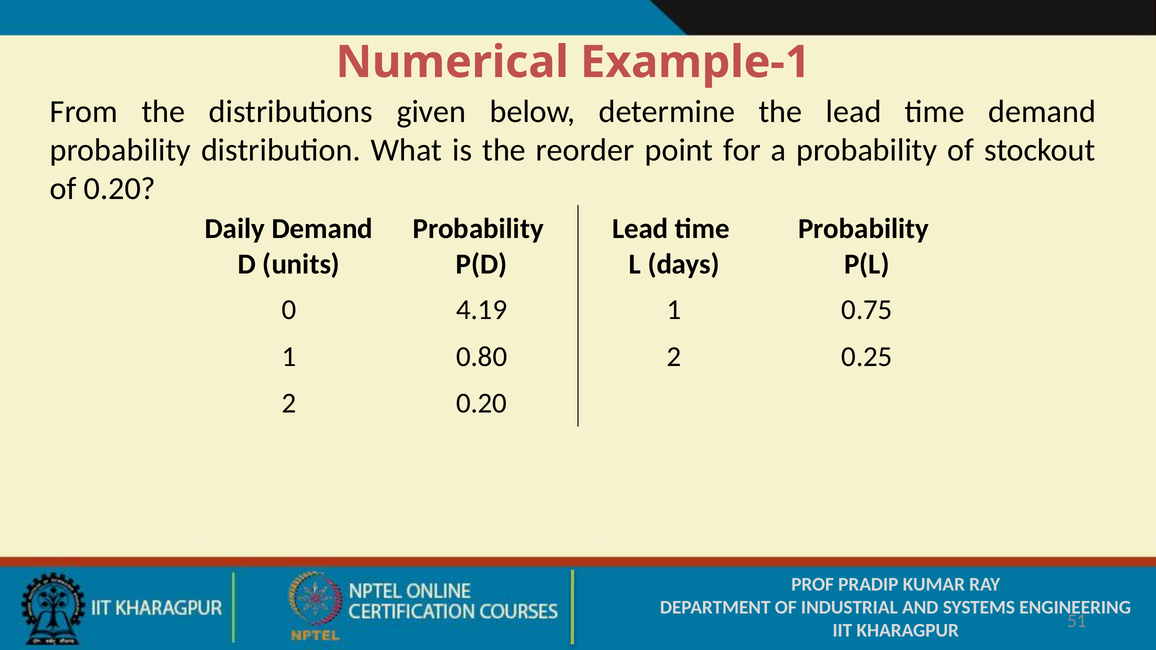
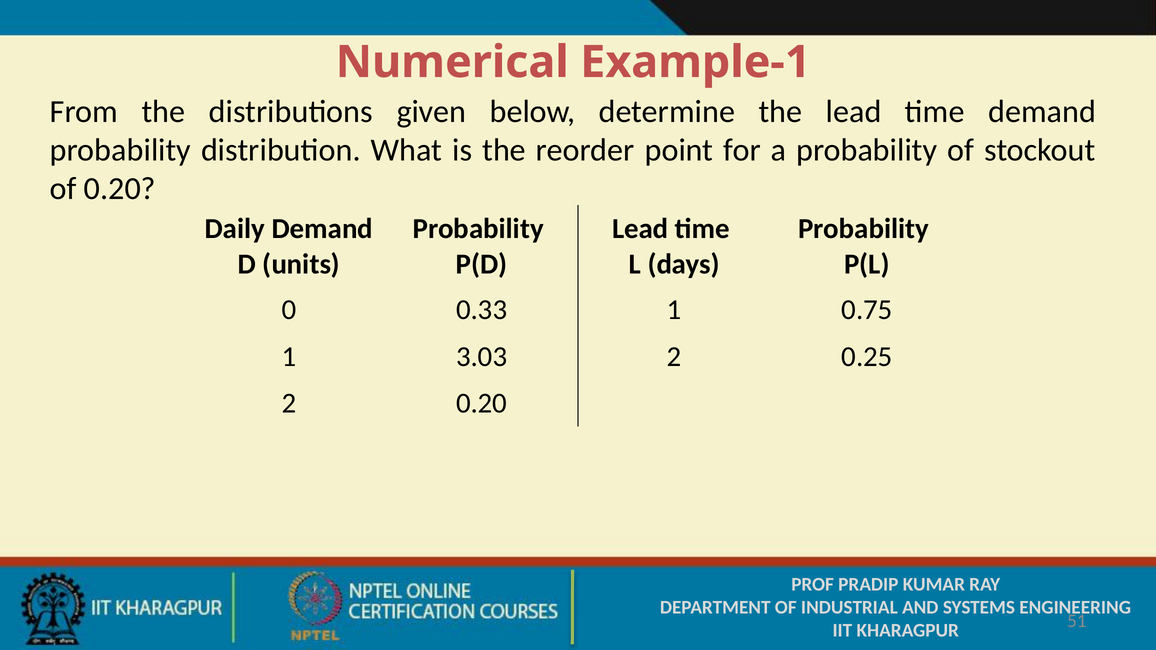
4.19: 4.19 -> 0.33
0.80: 0.80 -> 3.03
